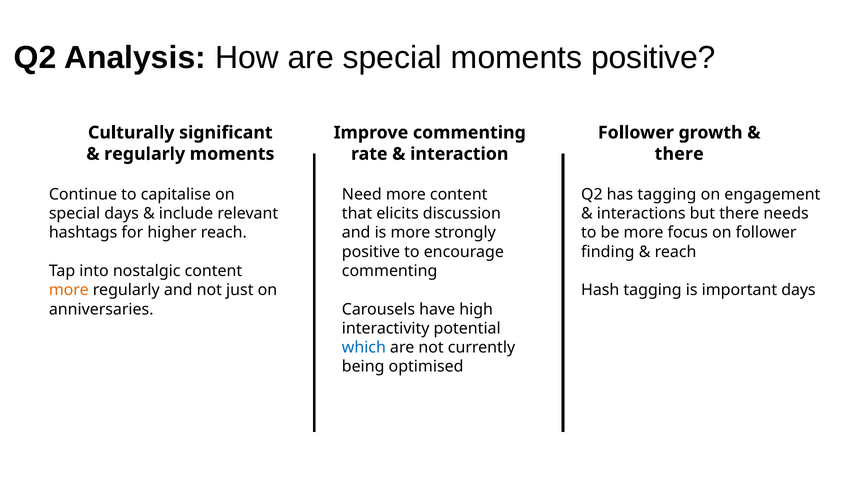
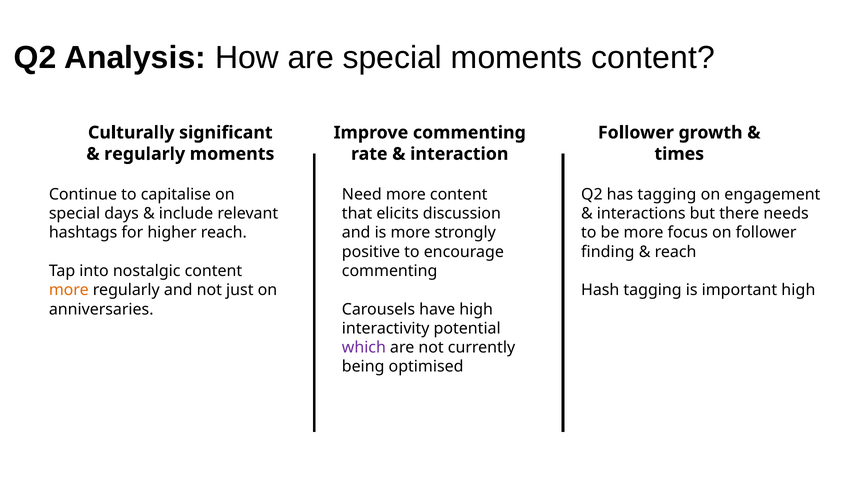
moments positive: positive -> content
there at (679, 154): there -> times
important days: days -> high
which colour: blue -> purple
